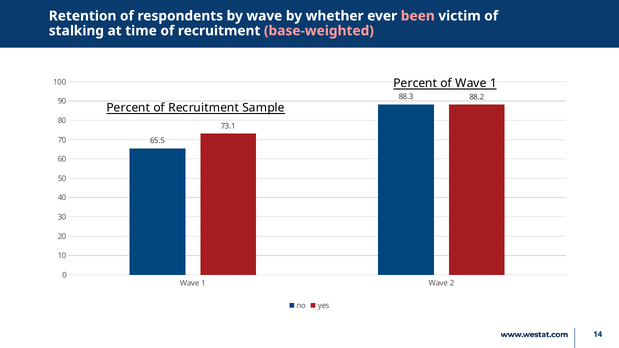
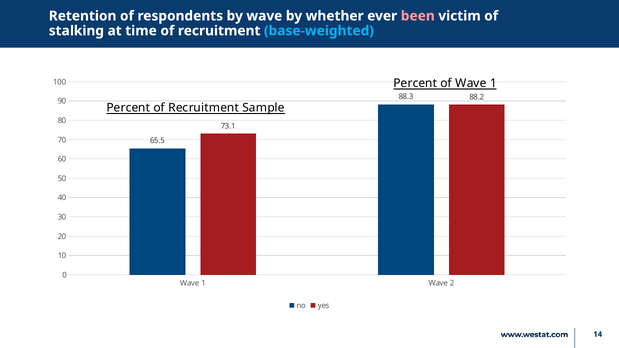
base-weighted colour: pink -> light blue
